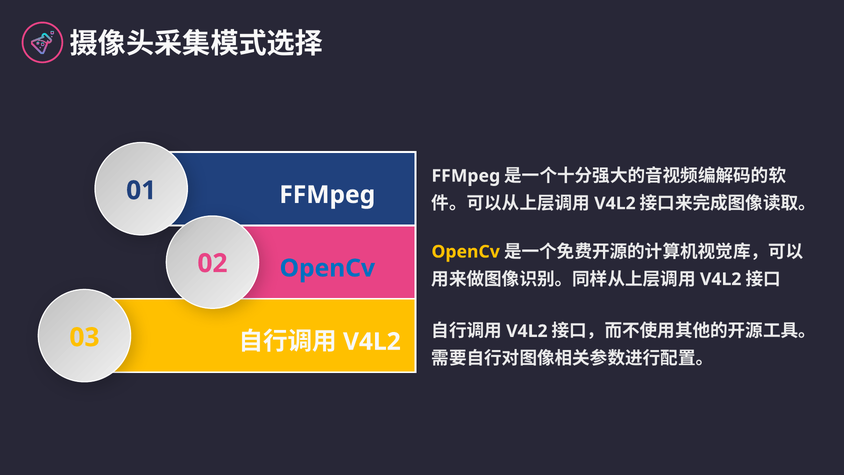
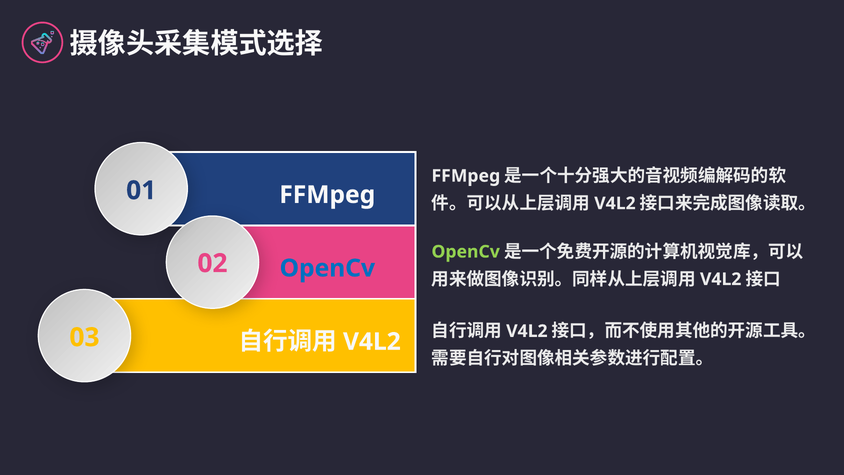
OpenCv at (466, 252) colour: yellow -> light green
